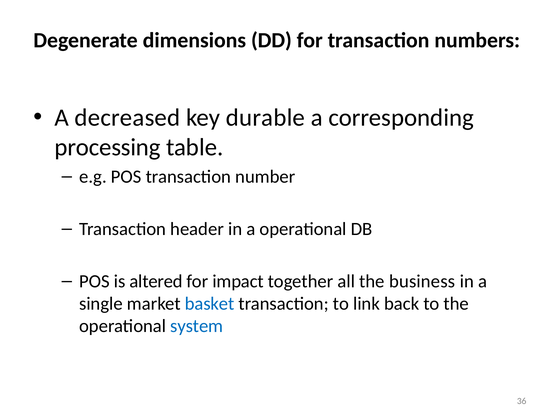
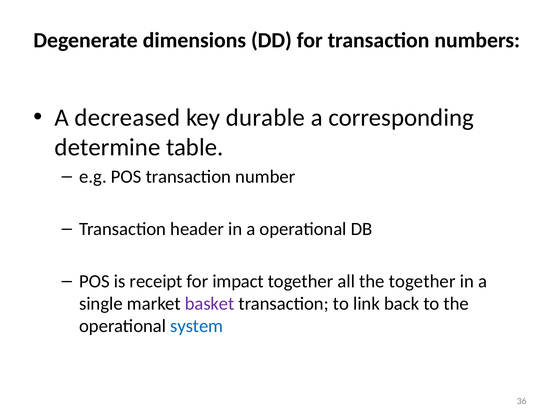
processing: processing -> determine
altered: altered -> receipt
the business: business -> together
basket colour: blue -> purple
